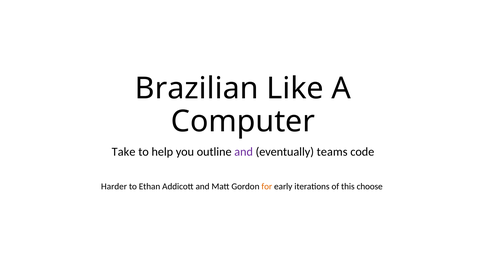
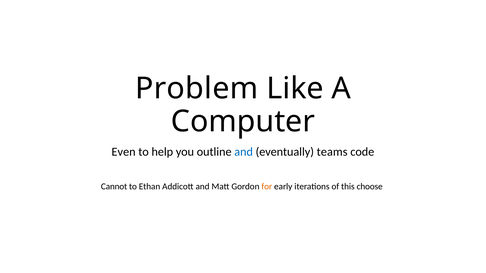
Brazilian: Brazilian -> Problem
Take: Take -> Even
and at (244, 152) colour: purple -> blue
Harder: Harder -> Cannot
